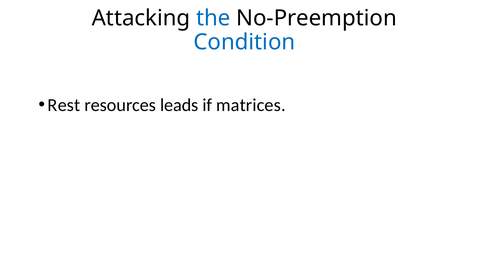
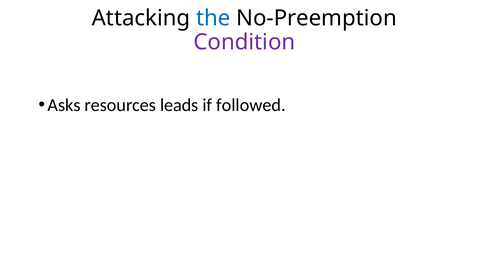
Condition colour: blue -> purple
Rest: Rest -> Asks
matrices: matrices -> followed
